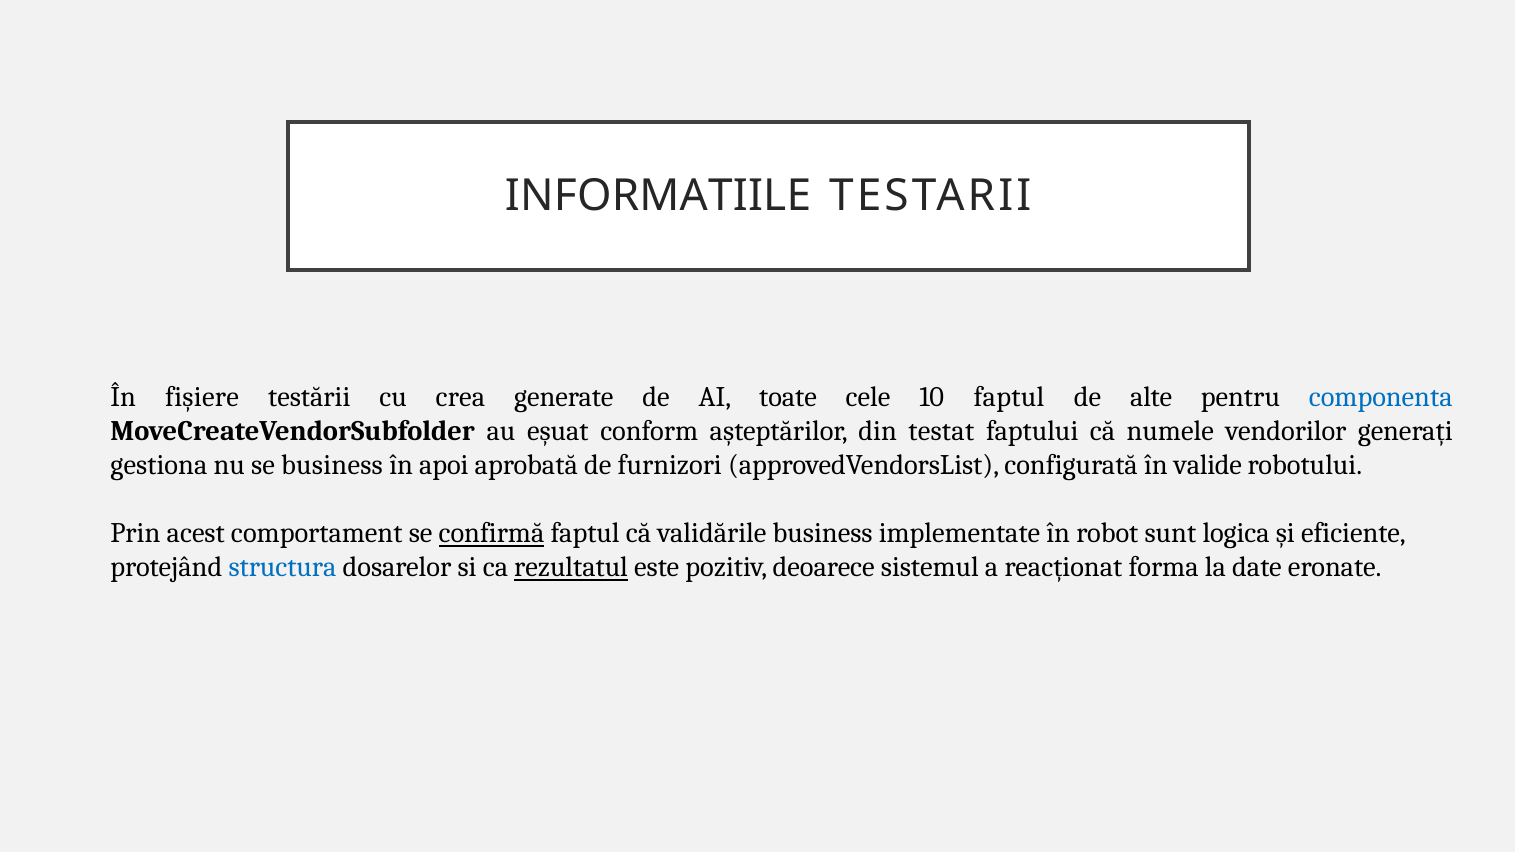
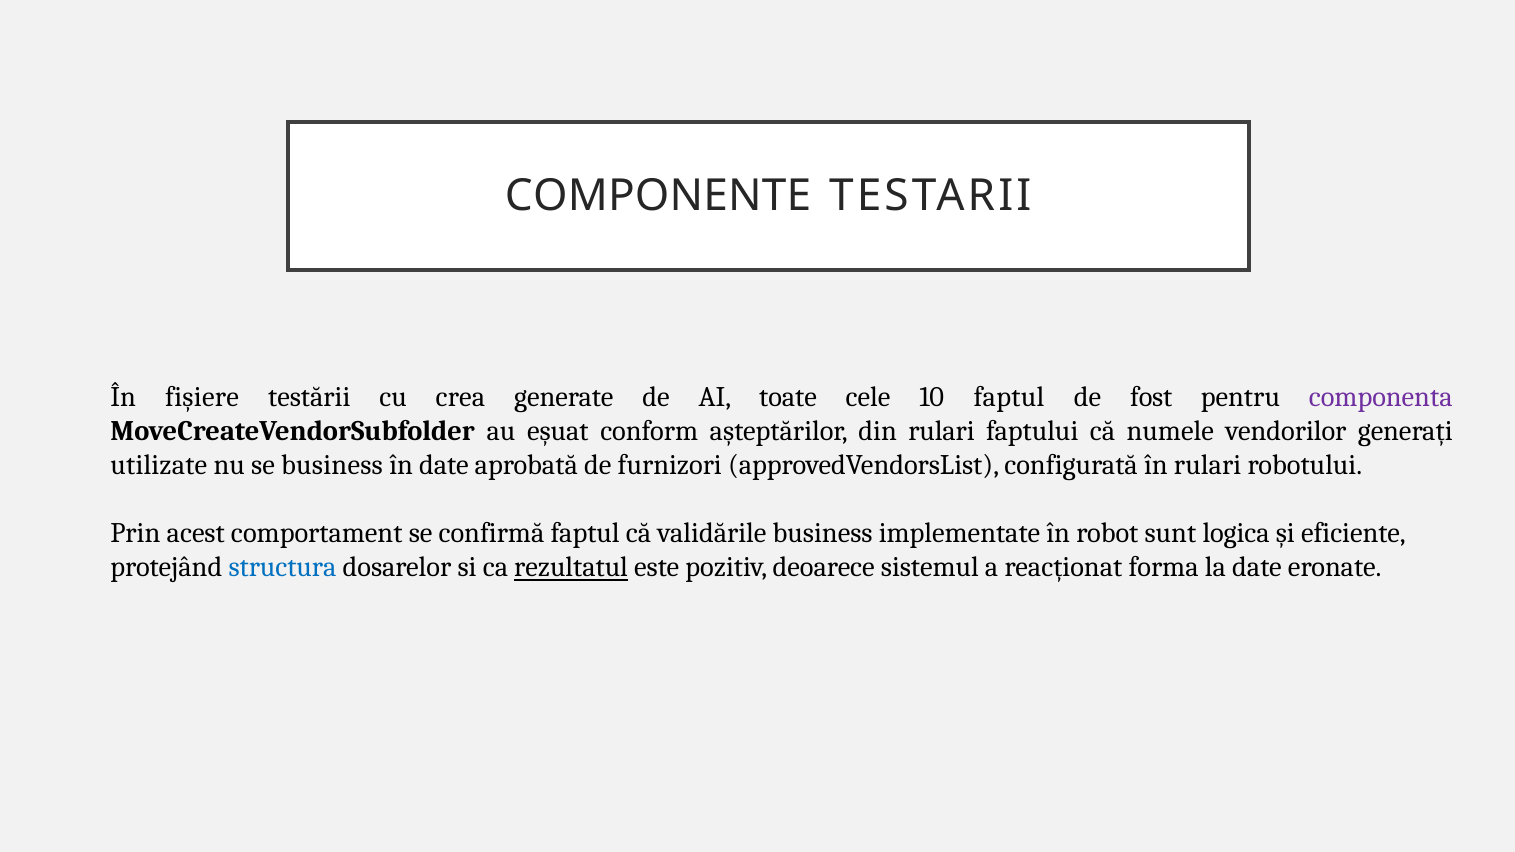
INFORMATIILE: INFORMATIILE -> COMPONENTE
alte: alte -> fost
componenta colour: blue -> purple
din testat: testat -> rulari
gestiona: gestiona -> utilizate
în apoi: apoi -> date
în valide: valide -> rulari
confirmă underline: present -> none
